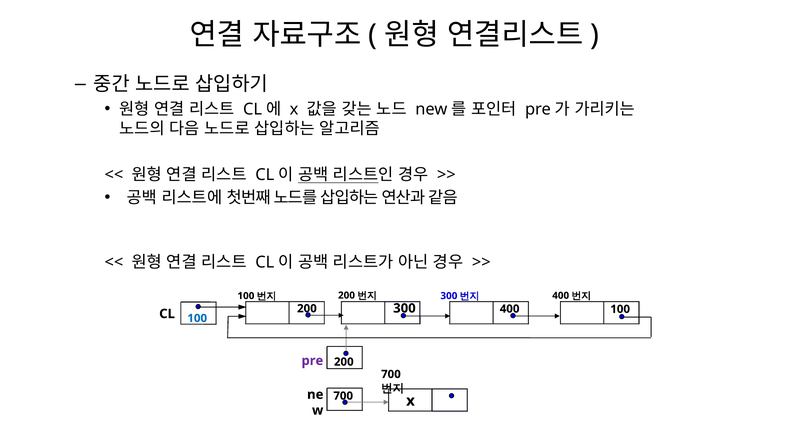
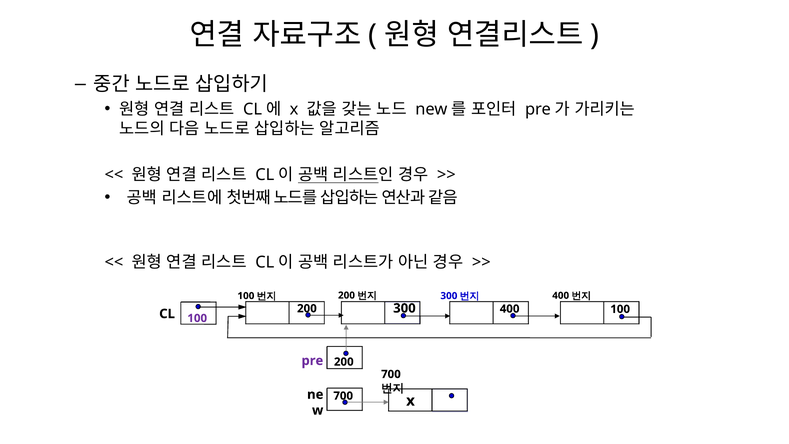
100 at (197, 318) colour: blue -> purple
